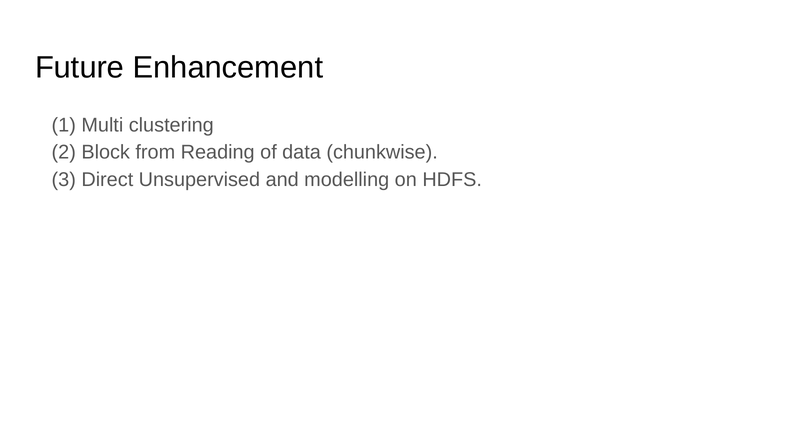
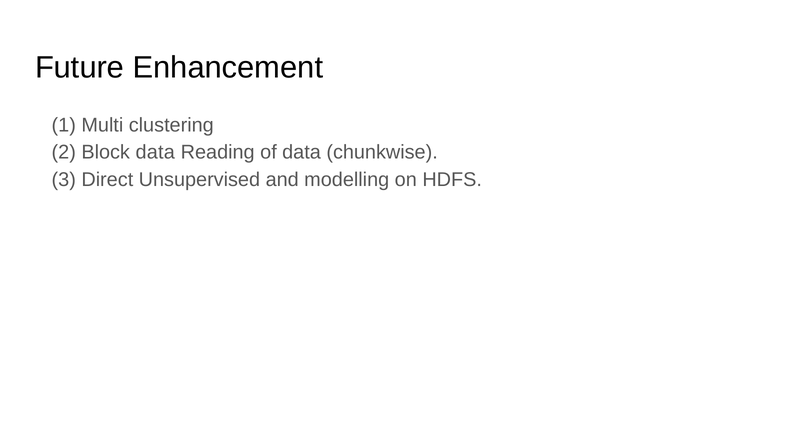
Block from: from -> data
